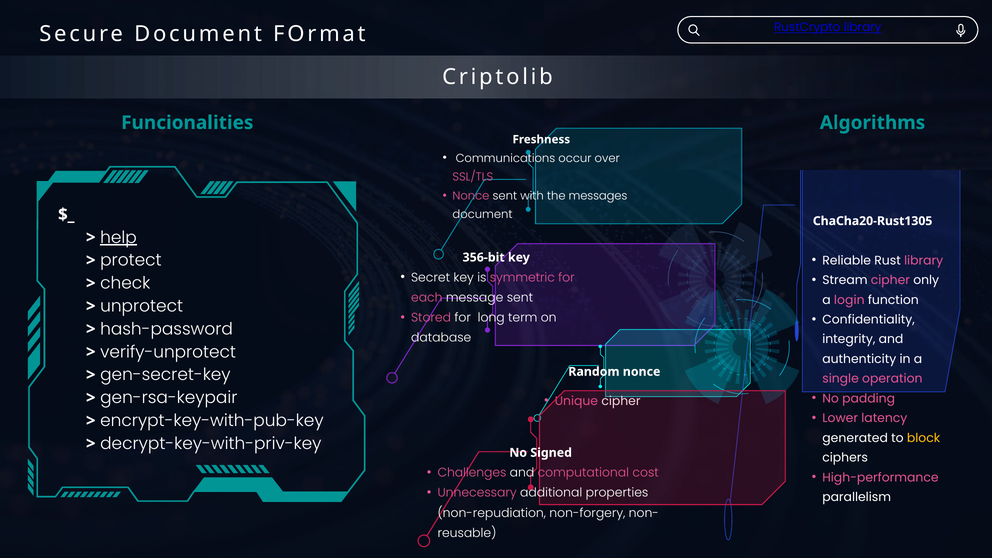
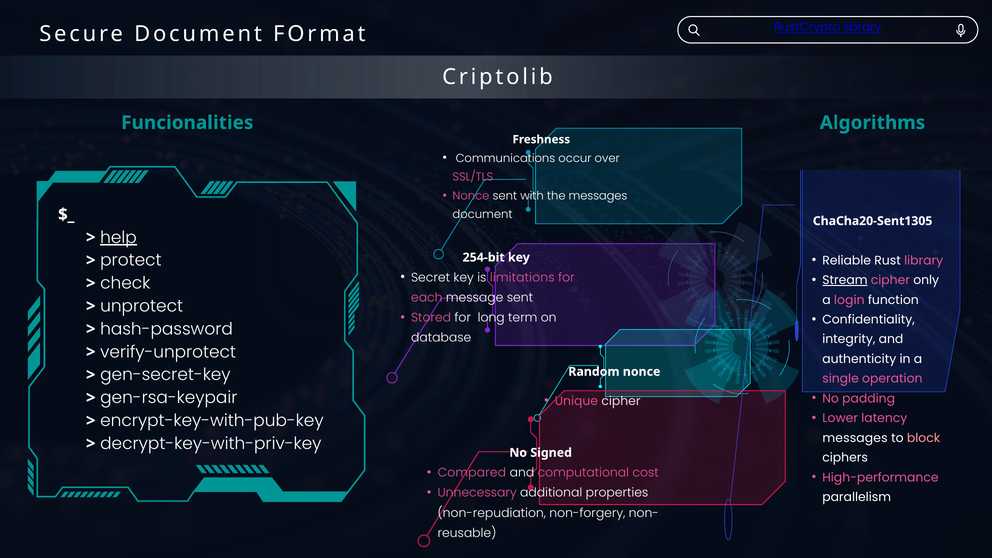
ChaCha20-Rust1305: ChaCha20-Rust1305 -> ChaCha20-Sent1305
356-bit: 356-bit -> 254-bit
symmetric: symmetric -> limitations
Stream underline: none -> present
generated at (855, 438): generated -> messages
block colour: yellow -> pink
Challenges: Challenges -> Compared
